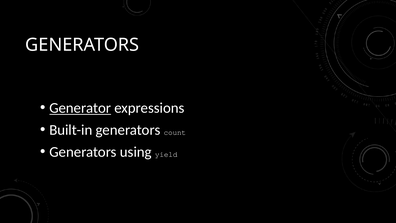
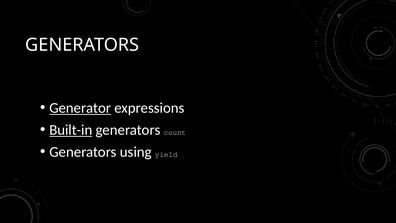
Built-in underline: none -> present
